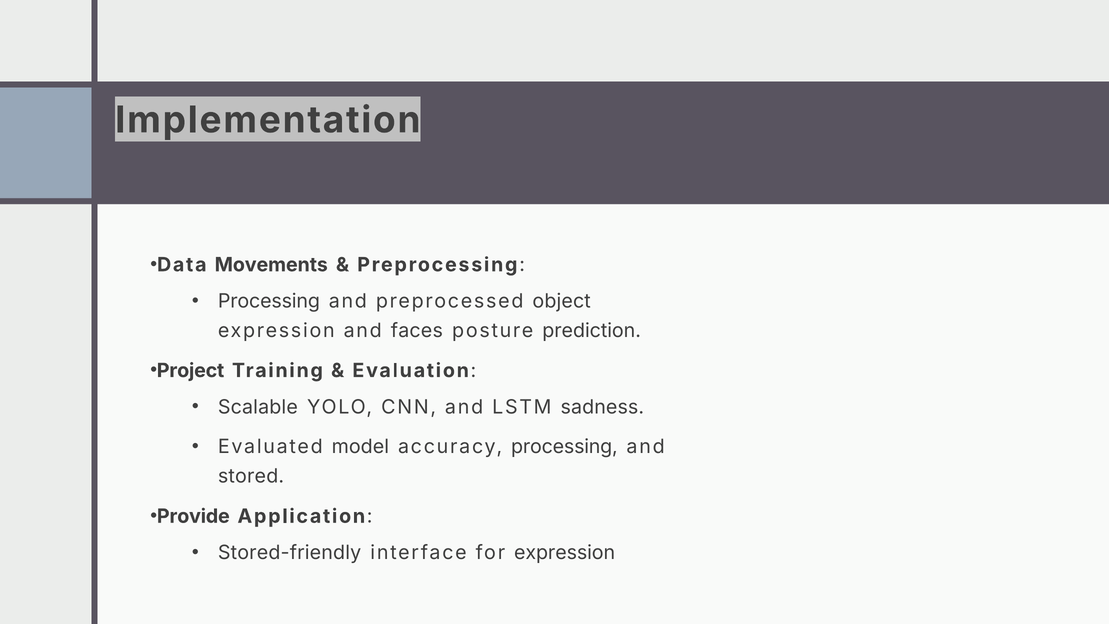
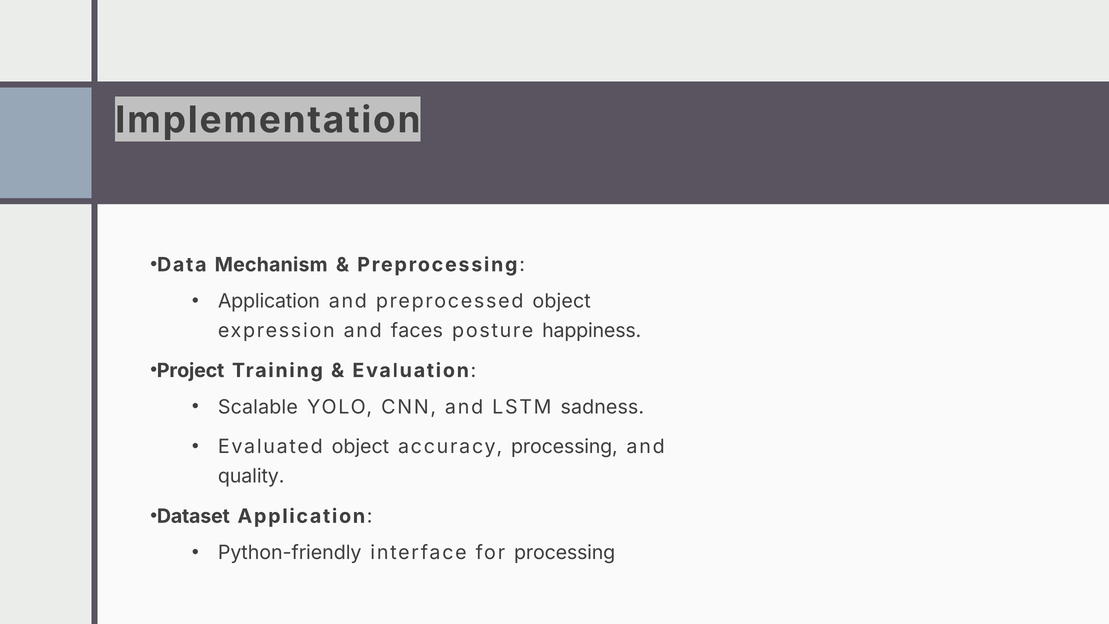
Movements: Movements -> Mechanism
Processing at (269, 301): Processing -> Application
prediction: prediction -> happiness
Evaluated model: model -> object
stored: stored -> quality
Provide: Provide -> Dataset
Stored-friendly: Stored-friendly -> Python-friendly
for expression: expression -> processing
